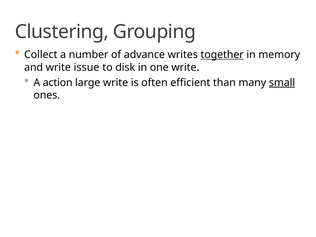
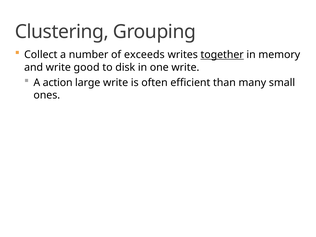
advance: advance -> exceeds
issue: issue -> good
small underline: present -> none
